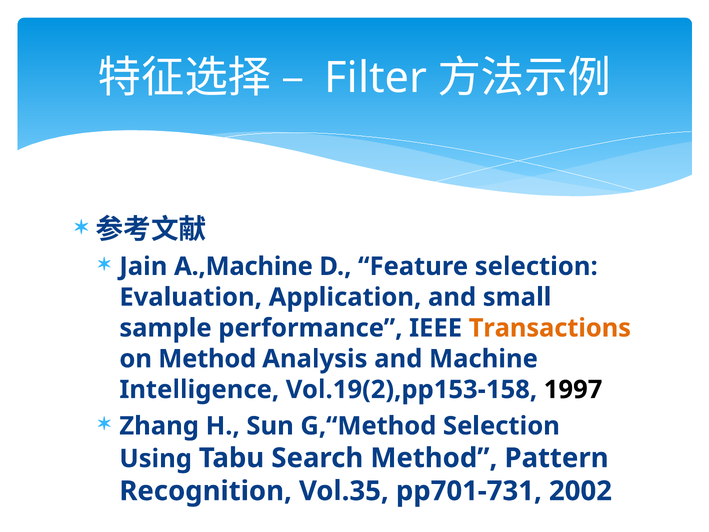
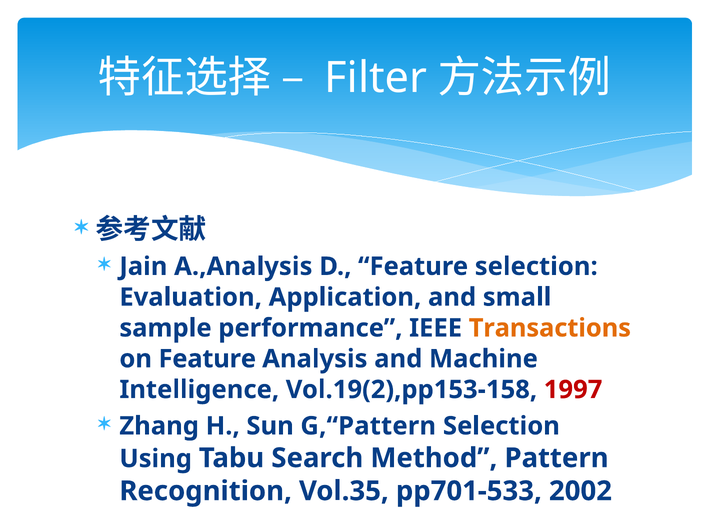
A.,Machine: A.,Machine -> A.,Analysis
on Method: Method -> Feature
1997 colour: black -> red
G,“Method: G,“Method -> G,“Pattern
pp701-731: pp701-731 -> pp701-533
